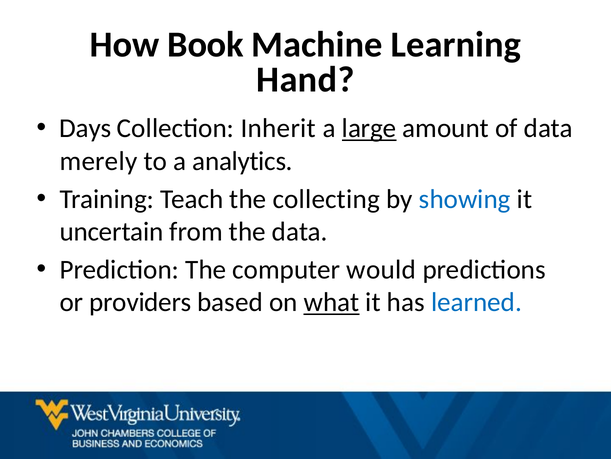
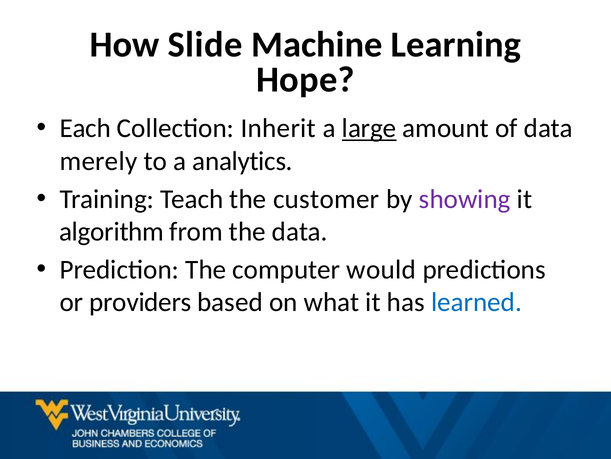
Book: Book -> Slide
Hand: Hand -> Hope
Days: Days -> Each
collecting: collecting -> customer
showing colour: blue -> purple
uncertain: uncertain -> algorithm
what underline: present -> none
